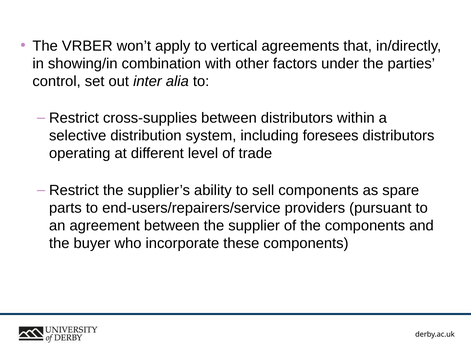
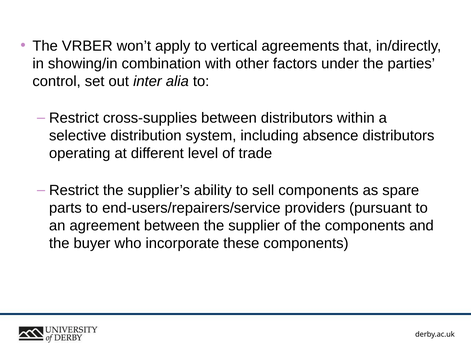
foresees: foresees -> absence
